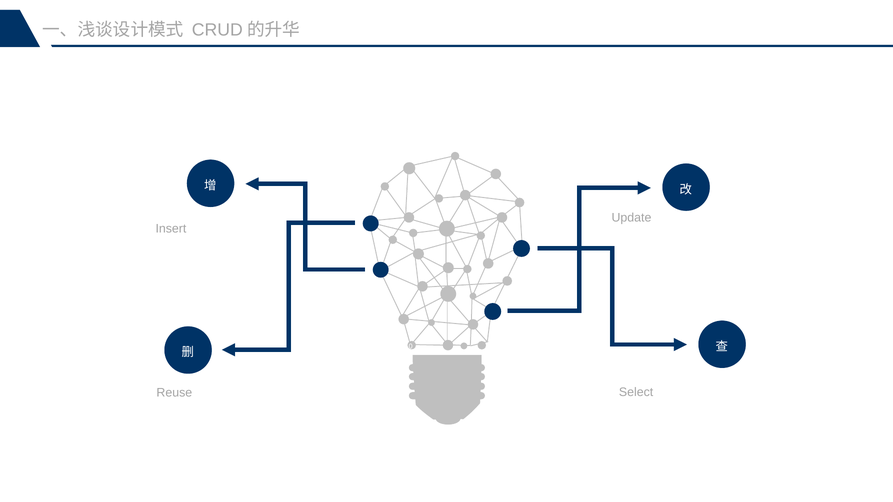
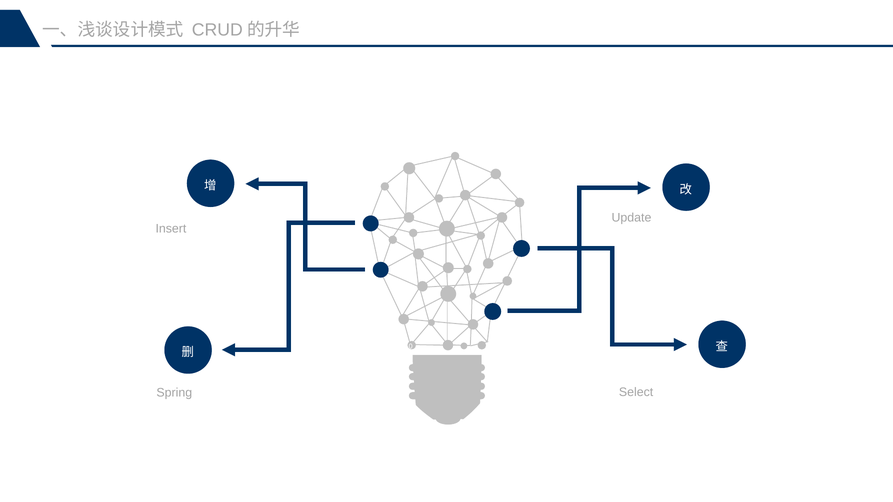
Reuse: Reuse -> Spring
